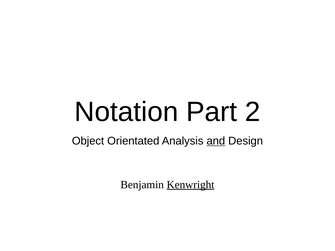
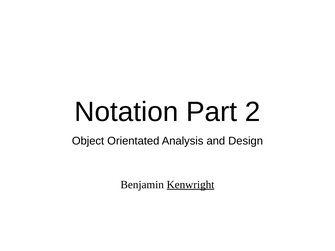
and underline: present -> none
